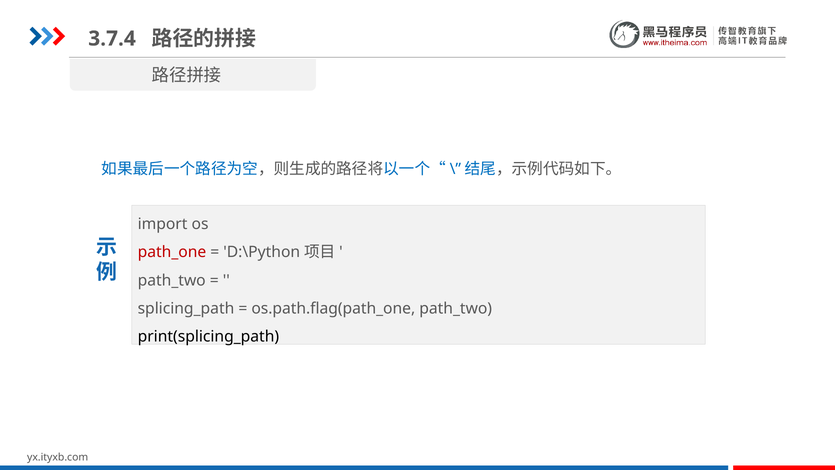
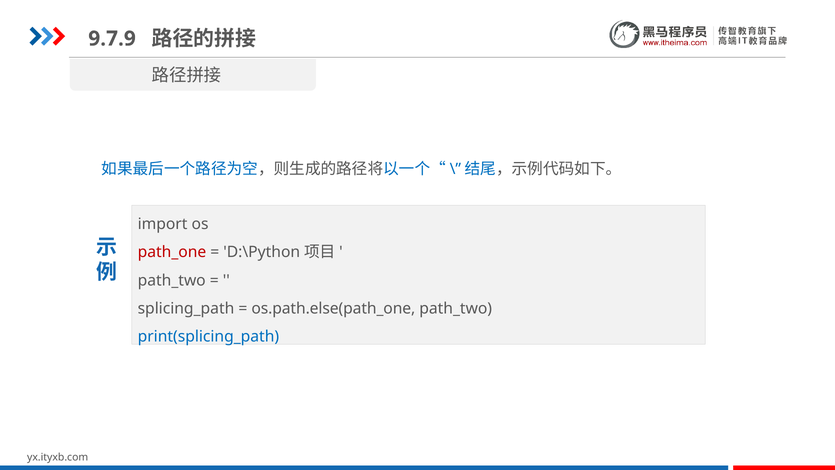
3.7.4: 3.7.4 -> 9.7.9
os.path.flag(path_one: os.path.flag(path_one -> os.path.else(path_one
print(splicing_path colour: black -> blue
